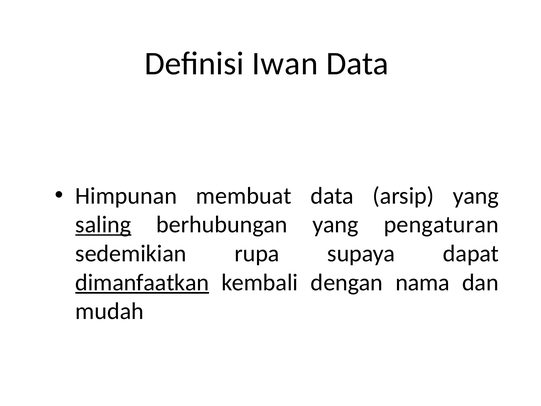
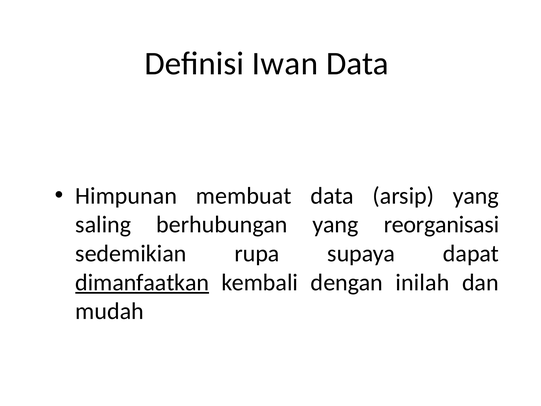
saling underline: present -> none
pengaturan: pengaturan -> reorganisasi
nama: nama -> inilah
